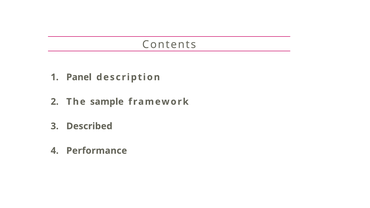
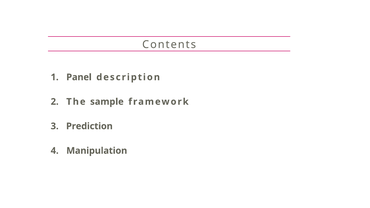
Described: Described -> Prediction
Performance: Performance -> Manipulation
